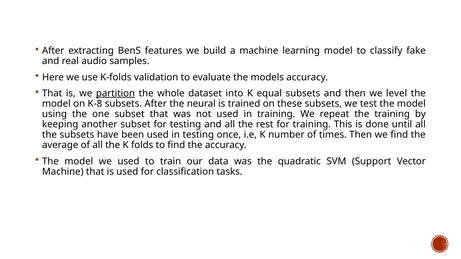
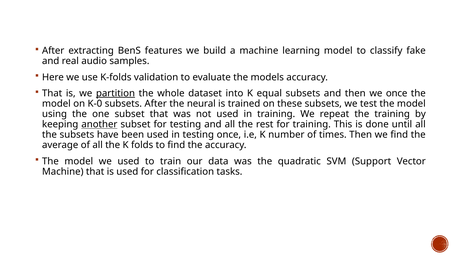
we level: level -> once
K-8: K-8 -> K-0
another underline: none -> present
